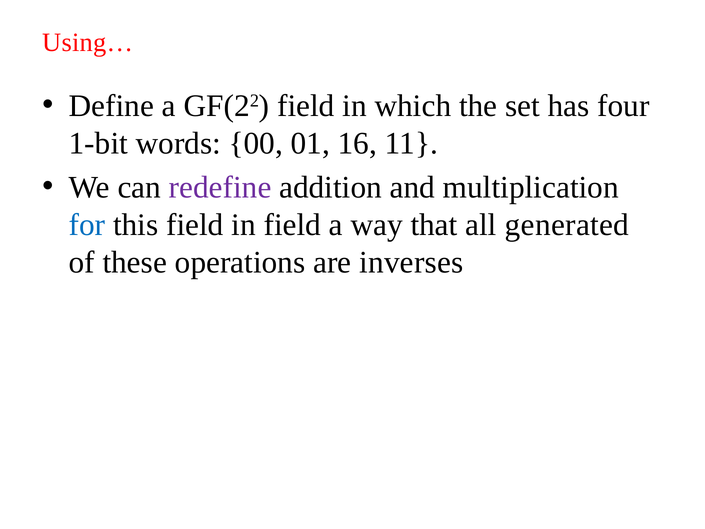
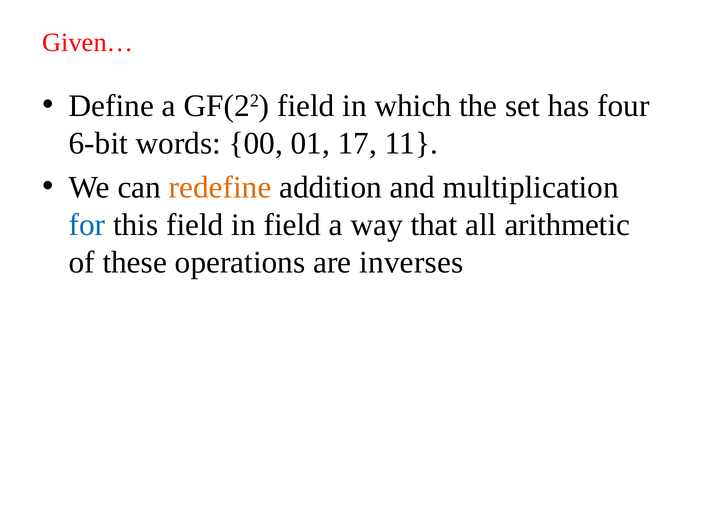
Using…: Using… -> Given…
1-bit: 1-bit -> 6-bit
16: 16 -> 17
redefine colour: purple -> orange
generated: generated -> arithmetic
